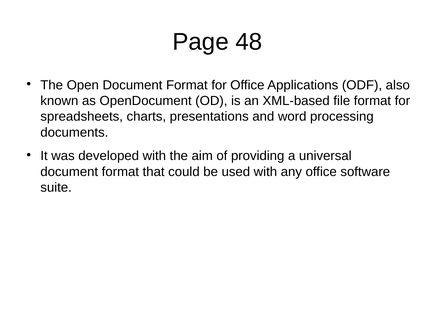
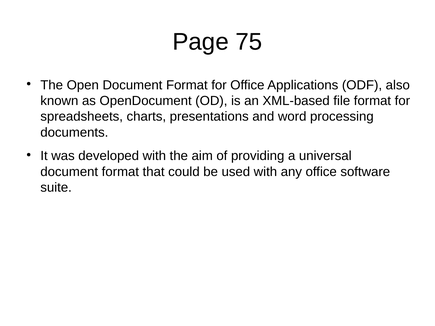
48: 48 -> 75
